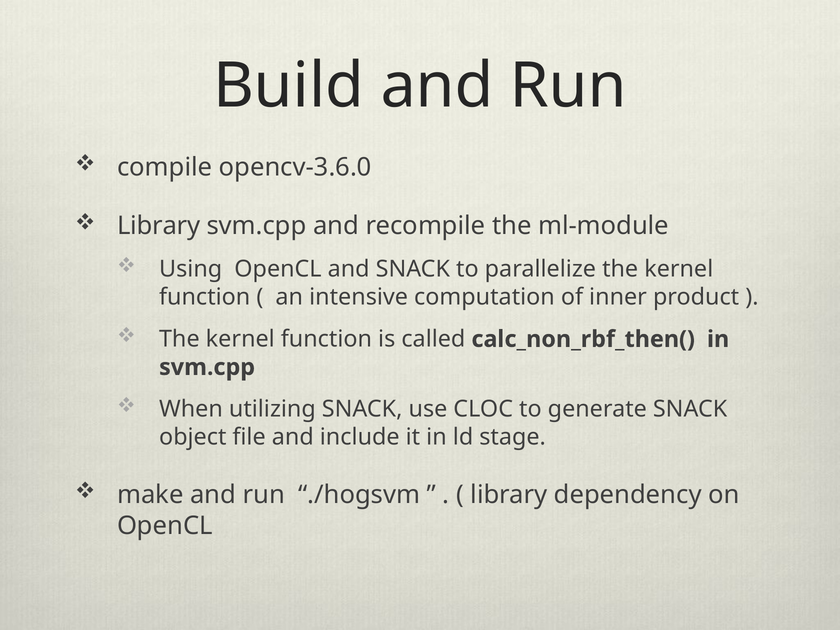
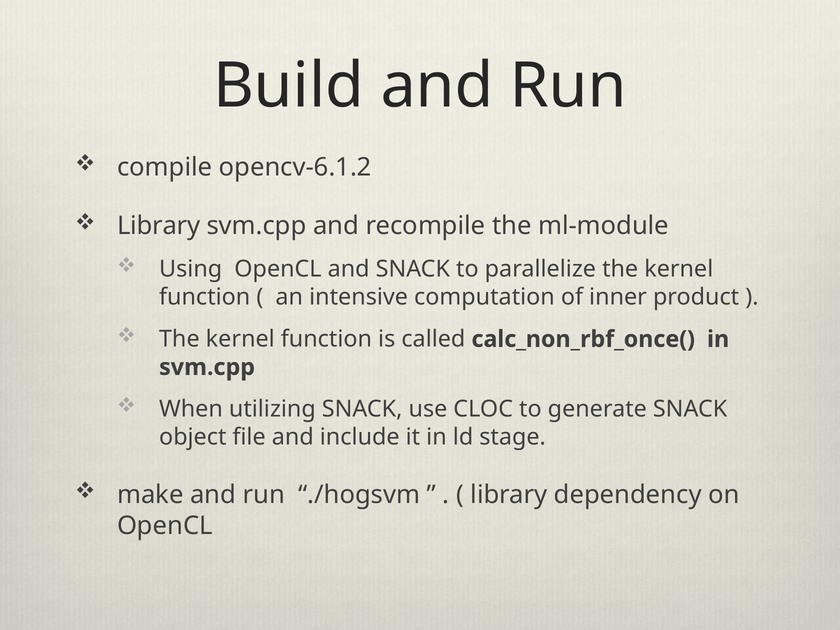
opencv-3.6.0: opencv-3.6.0 -> opencv-6.1.2
calc_non_rbf_then(: calc_non_rbf_then( -> calc_non_rbf_once(
